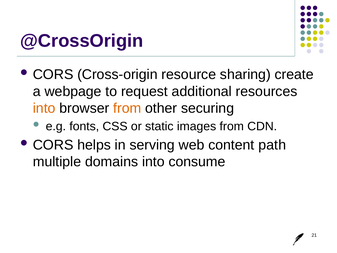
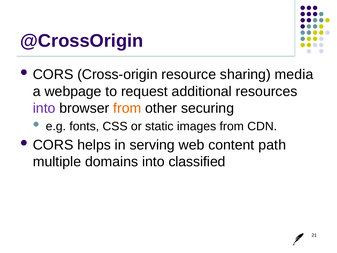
create: create -> media
into at (44, 108) colour: orange -> purple
consume: consume -> classified
